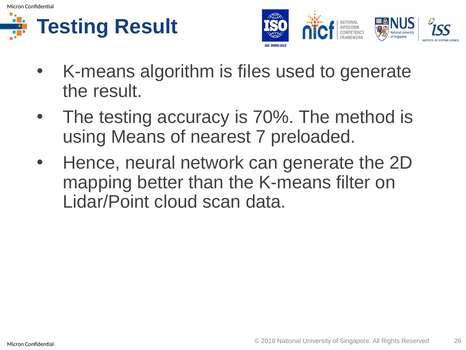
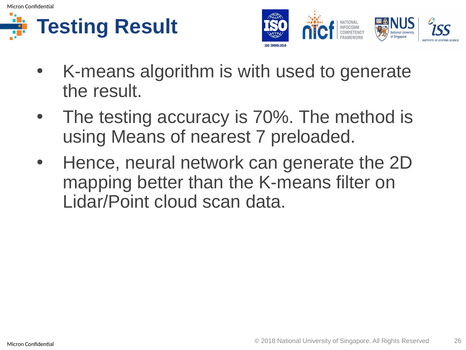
files: files -> with
